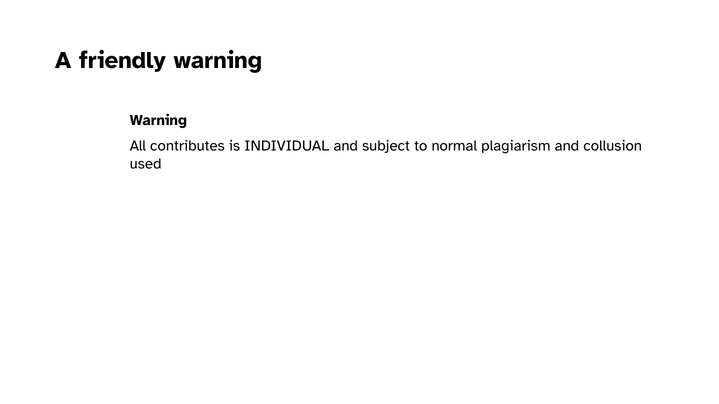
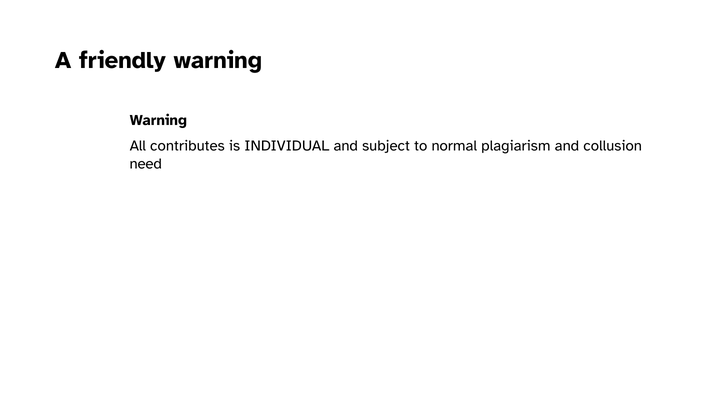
used: used -> need
